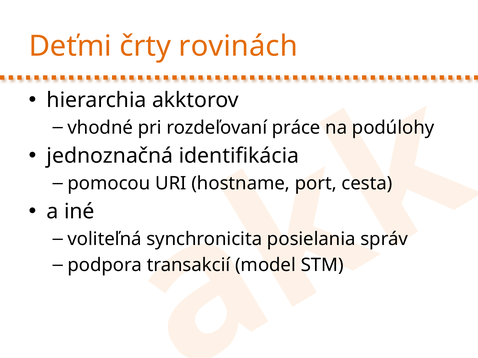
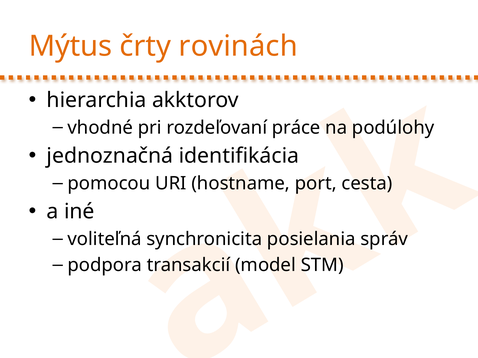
Deťmi: Deťmi -> Mýtus
